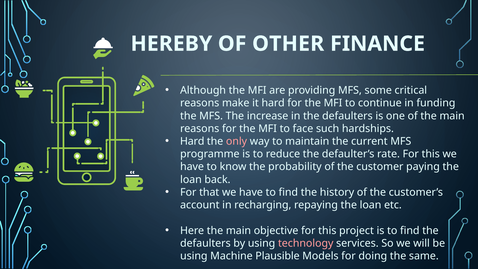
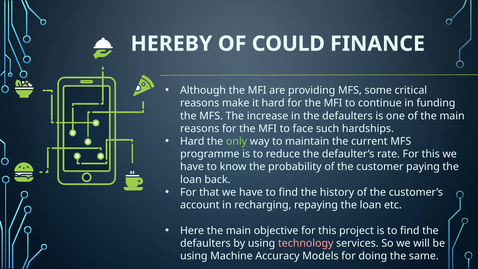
OTHER: OTHER -> COULD
only colour: pink -> light green
Plausible: Plausible -> Accuracy
